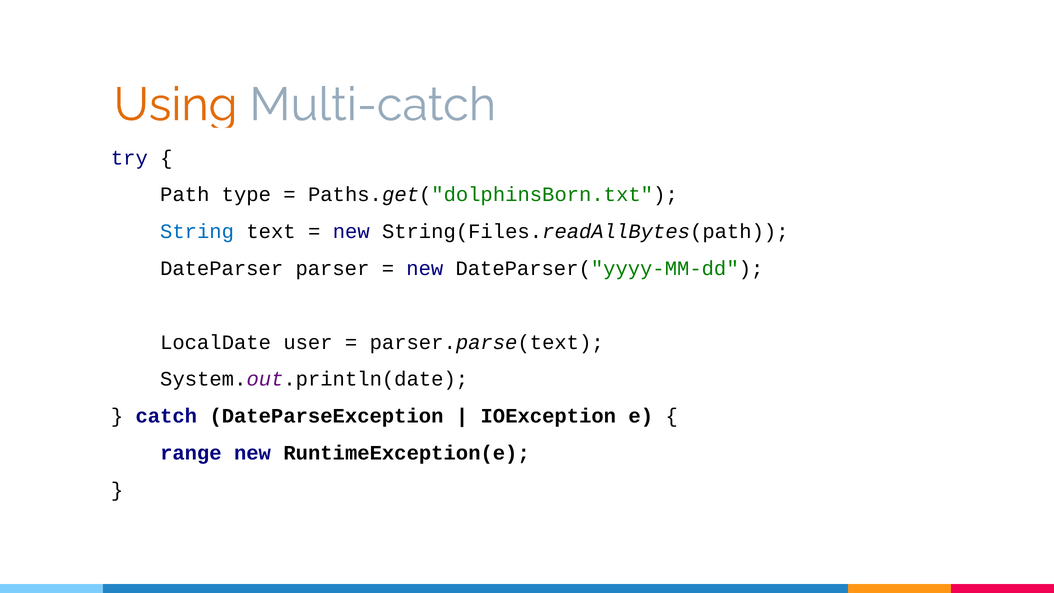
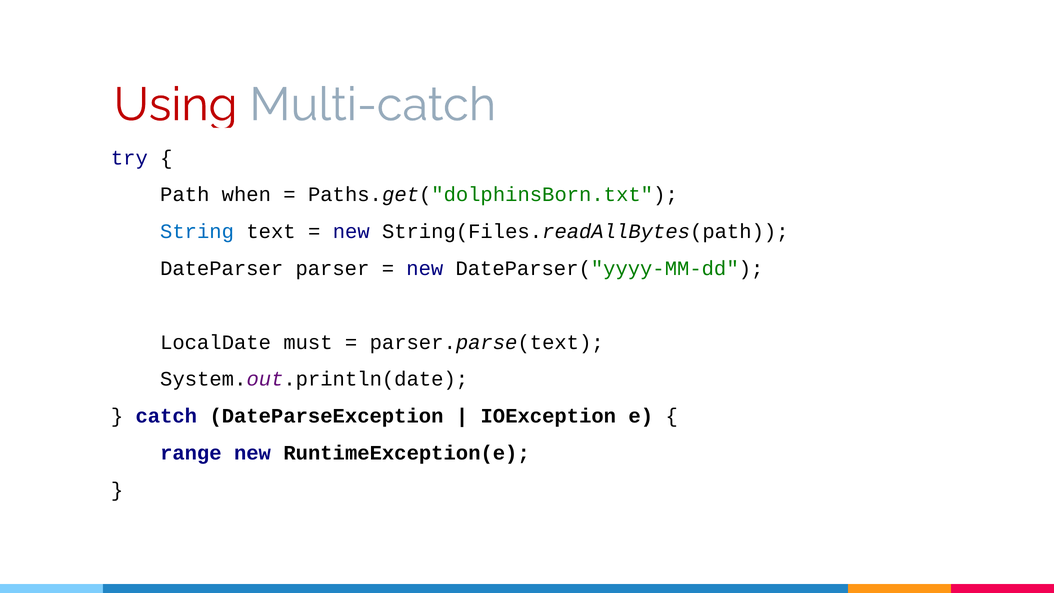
Using colour: orange -> red
type: type -> when
user: user -> must
